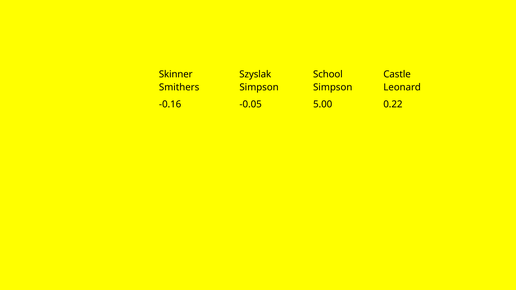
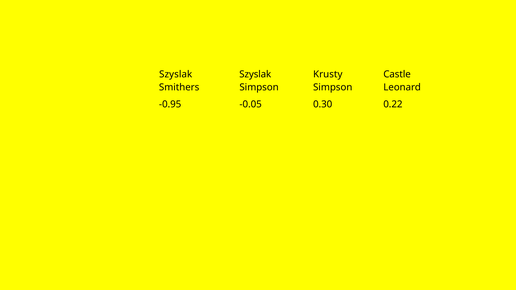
Skinner at (176, 74): Skinner -> Szyslak
School: School -> Krusty
-0.16: -0.16 -> -0.95
5.00: 5.00 -> 0.30
